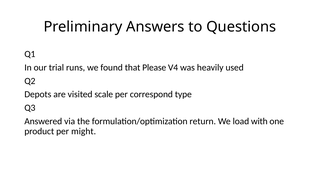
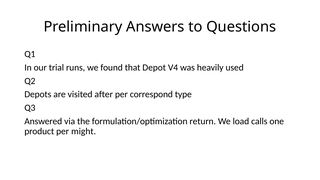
Please: Please -> Depot
scale: scale -> after
with: with -> calls
